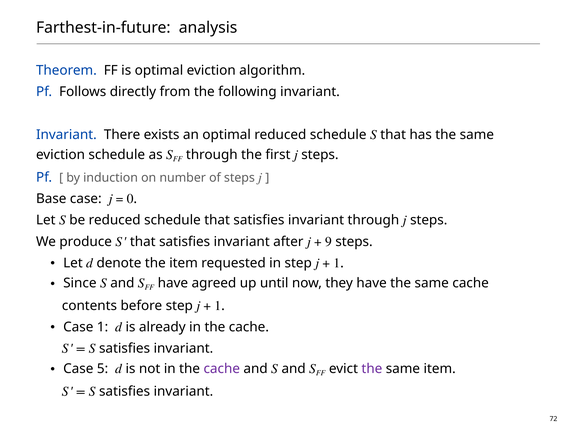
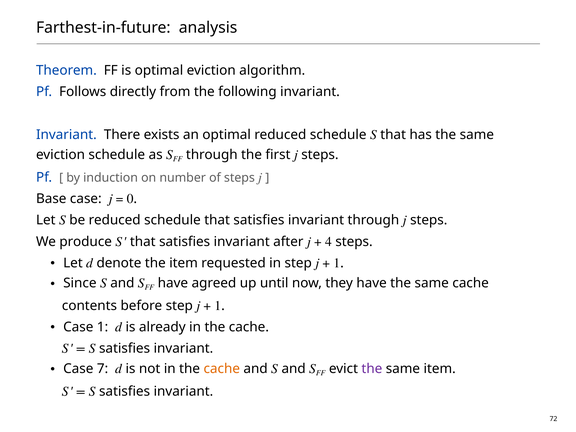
9: 9 -> 4
5: 5 -> 7
cache at (222, 369) colour: purple -> orange
